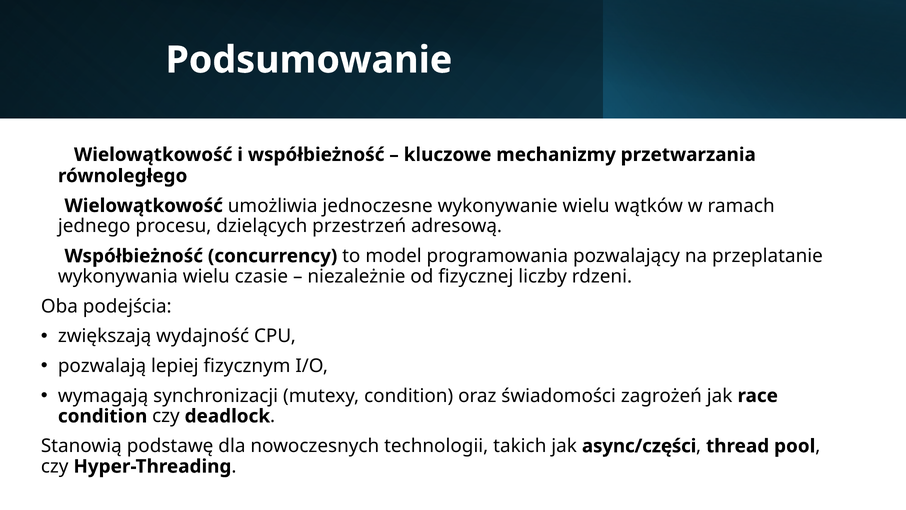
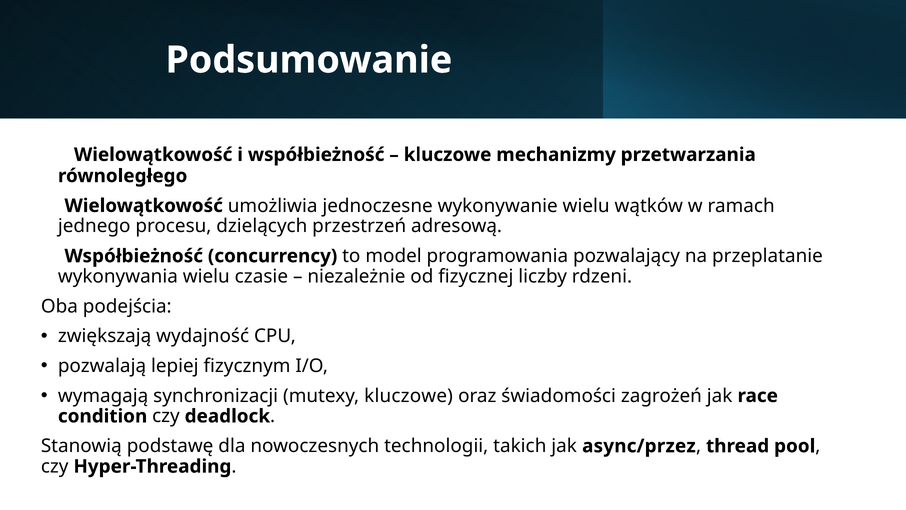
mutexy condition: condition -> kluczowe
async/części: async/części -> async/przez
